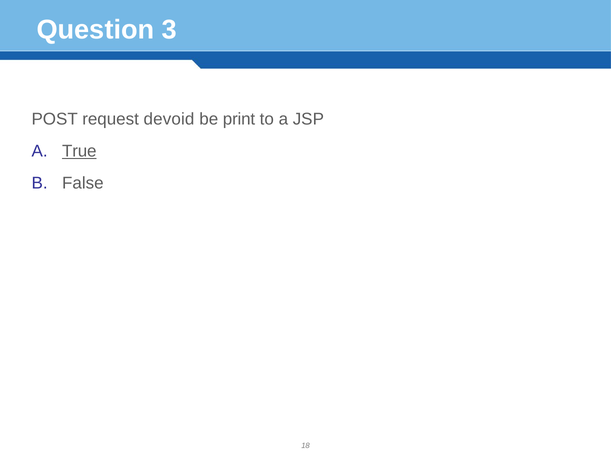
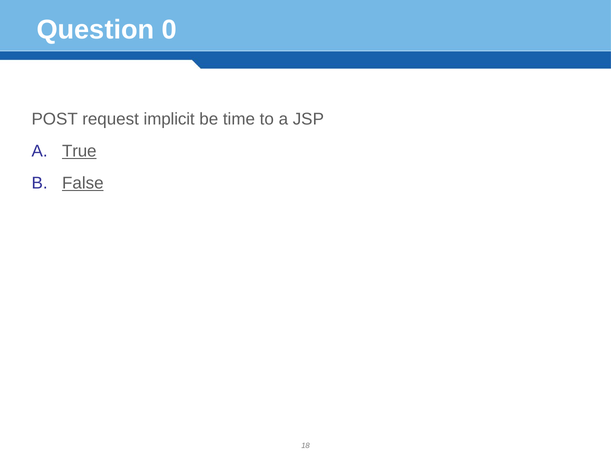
3: 3 -> 0
devoid: devoid -> implicit
print: print -> time
False underline: none -> present
